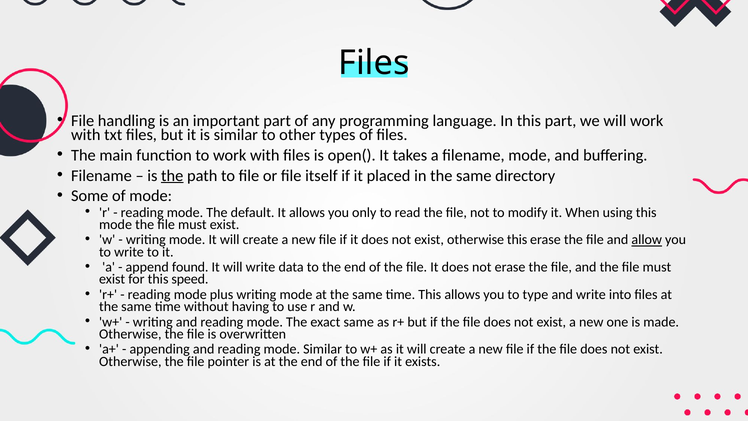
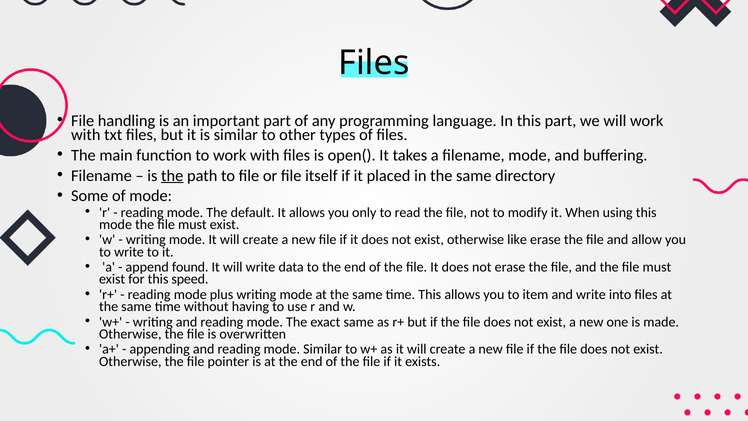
otherwise this: this -> like
allow underline: present -> none
type: type -> item
